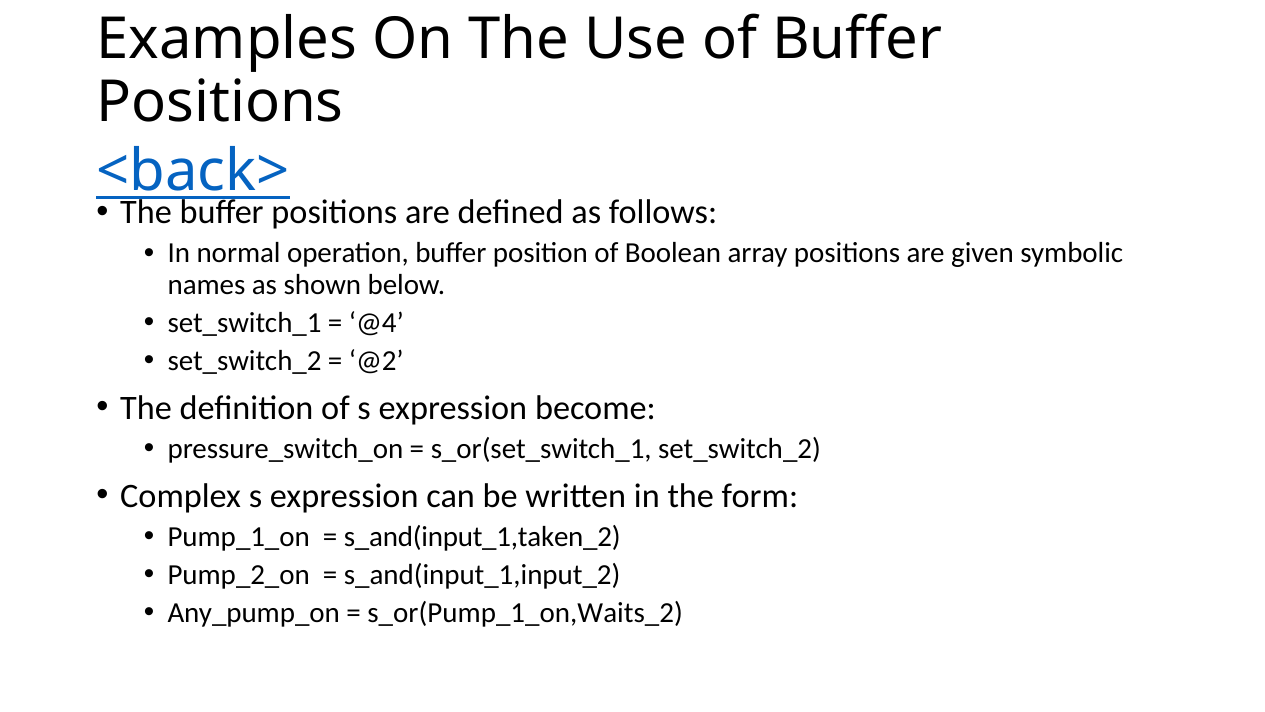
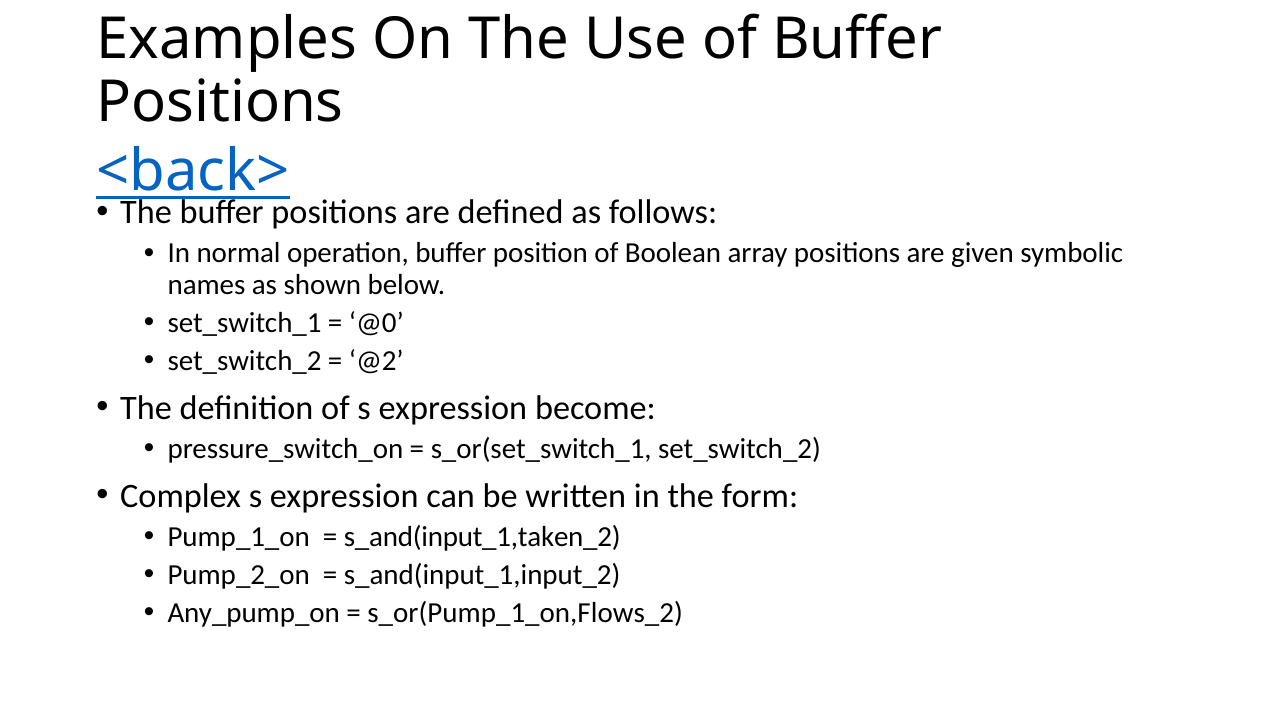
@4: @4 -> @0
s_or(Pump_1_on,Waits_2: s_or(Pump_1_on,Waits_2 -> s_or(Pump_1_on,Flows_2
